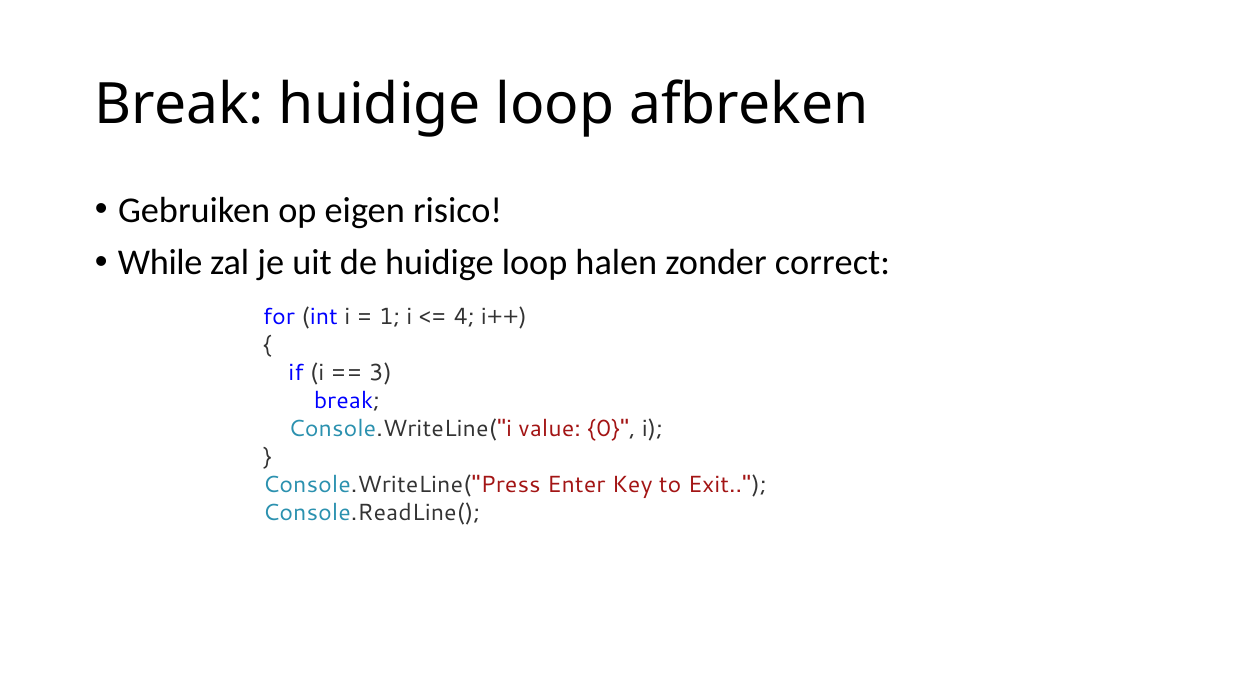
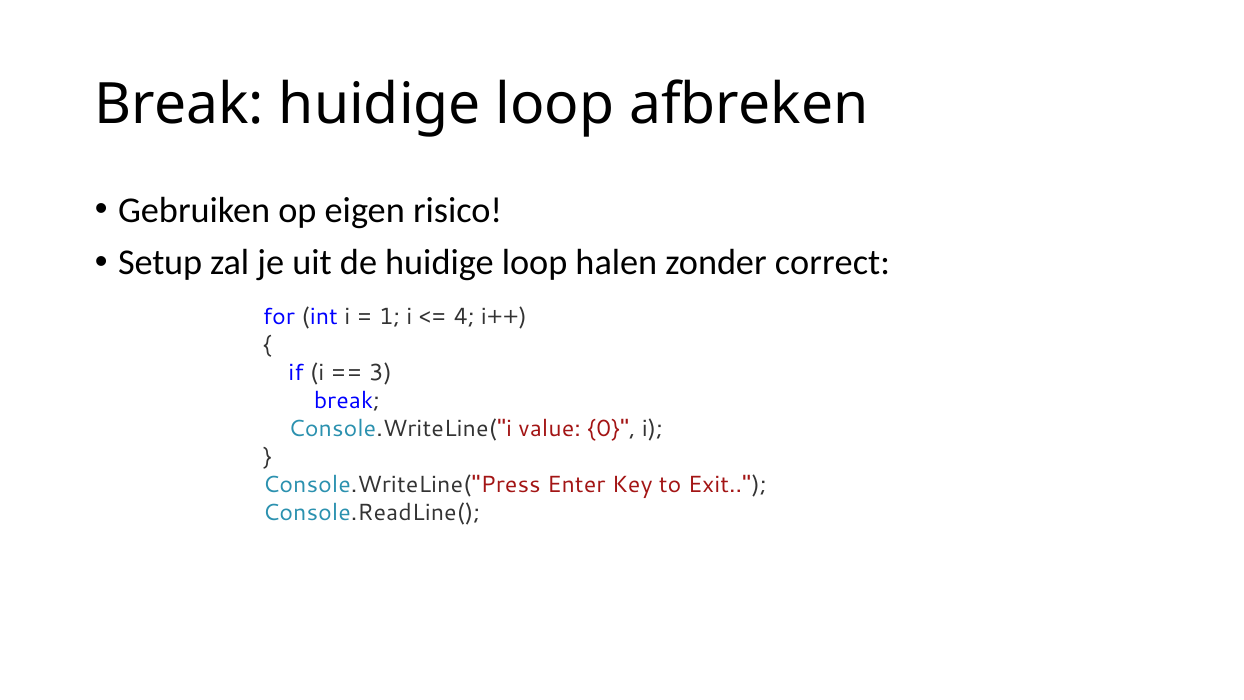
While: While -> Setup
